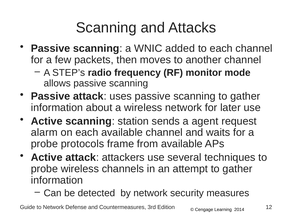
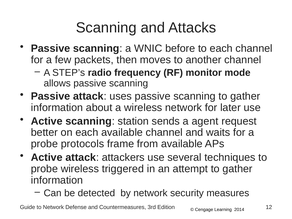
added: added -> before
alarm: alarm -> better
channels: channels -> triggered
